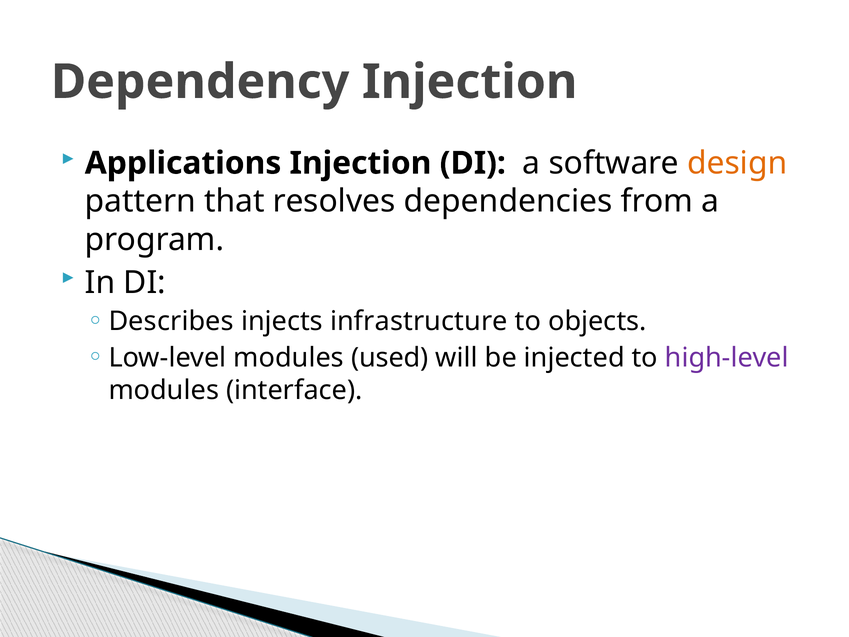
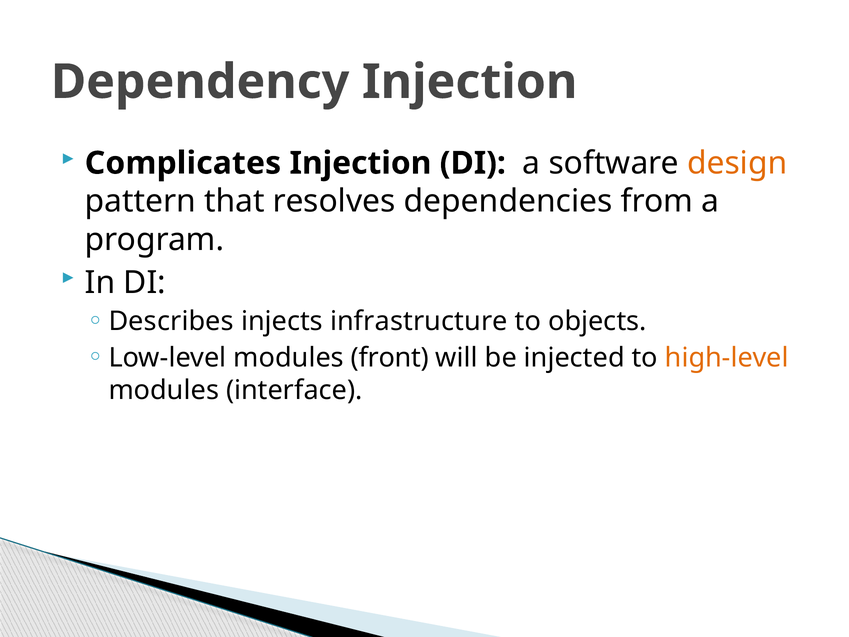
Applications: Applications -> Complicates
used: used -> front
high-level colour: purple -> orange
